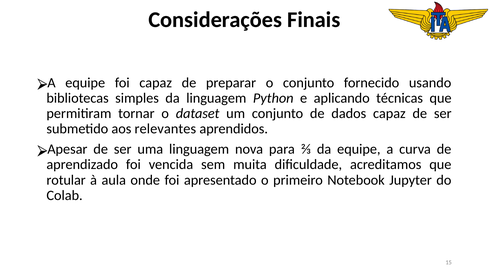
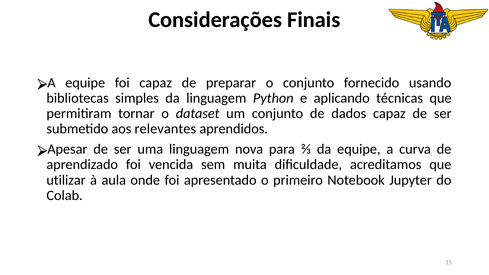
rotular: rotular -> utilizar
